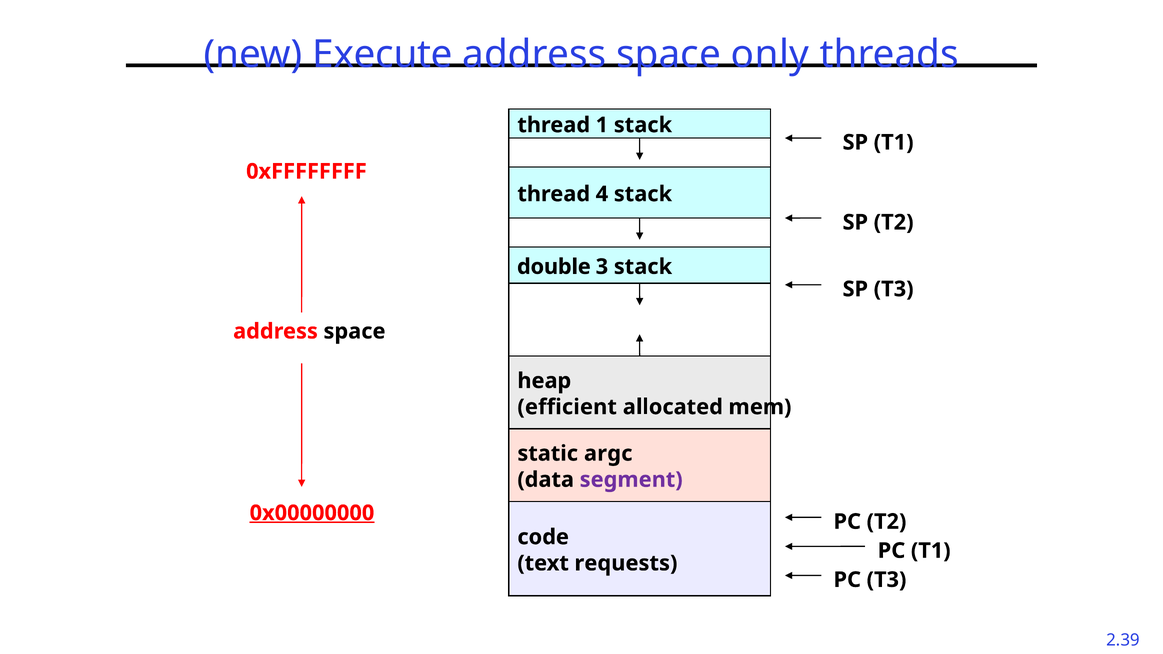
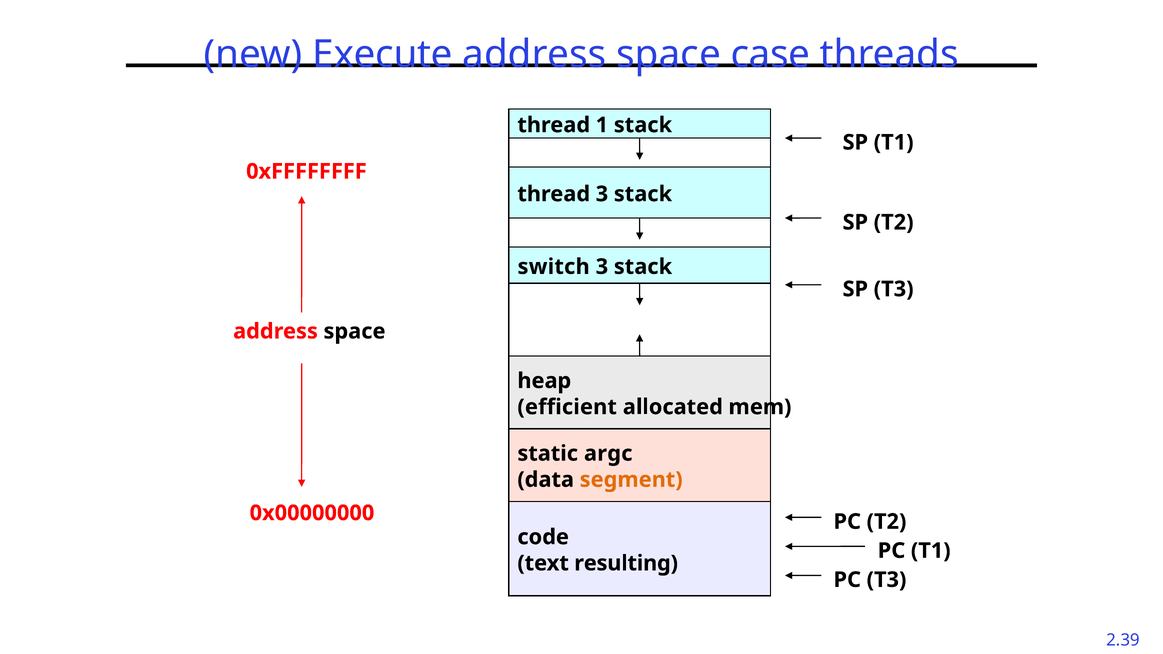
only: only -> case
thread 4: 4 -> 3
double: double -> switch
segment colour: purple -> orange
0x00000000 underline: present -> none
requests: requests -> resulting
